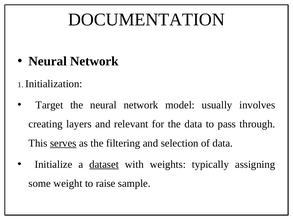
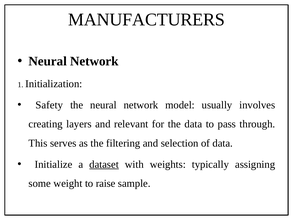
DOCUMENTATION: DOCUMENTATION -> MANUFACTURERS
Target: Target -> Safety
serves underline: present -> none
